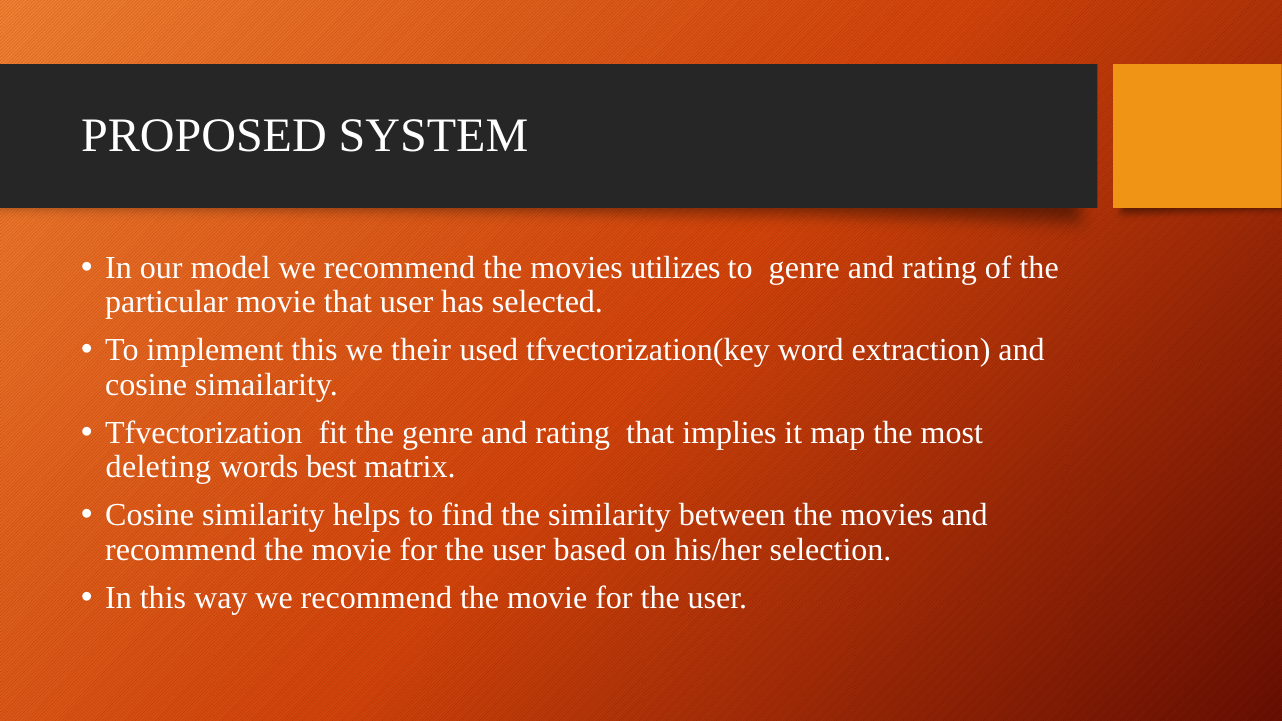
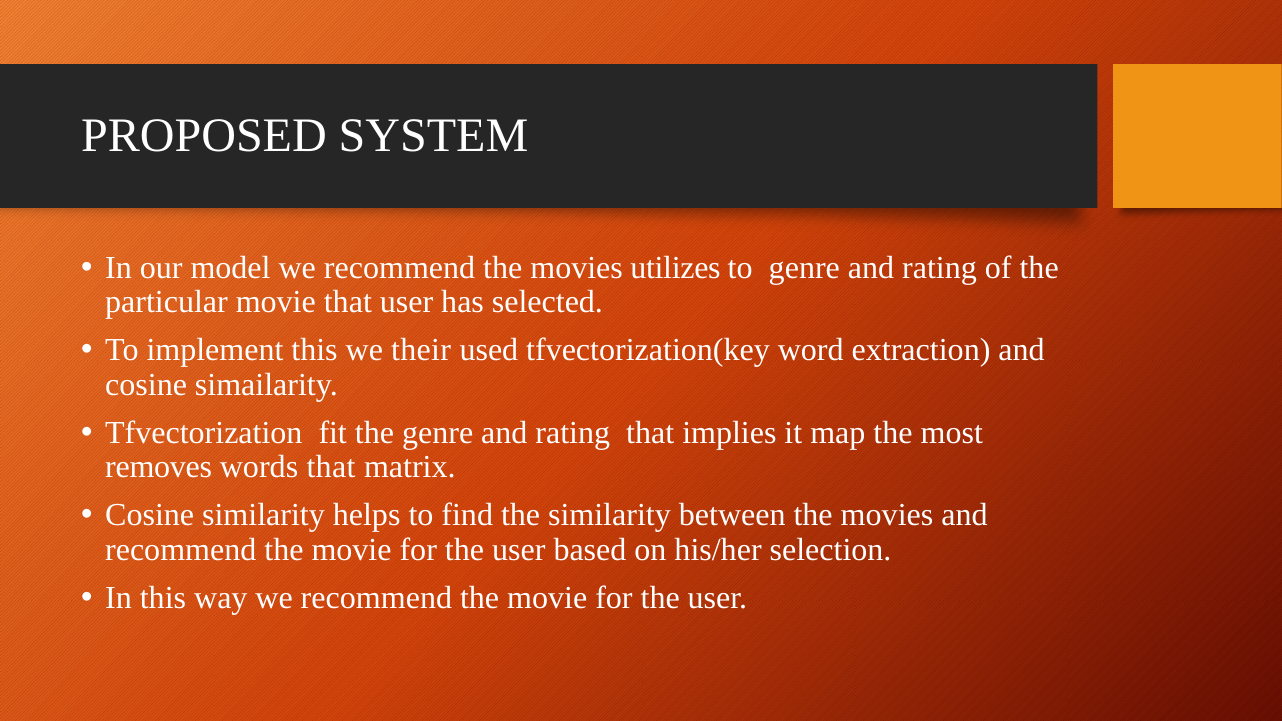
deleting: deleting -> removes
words best: best -> that
